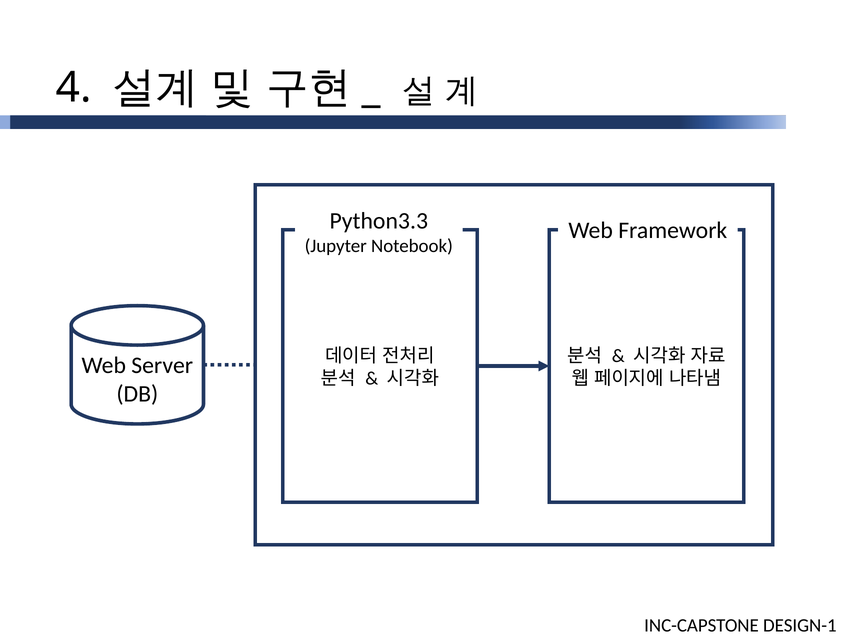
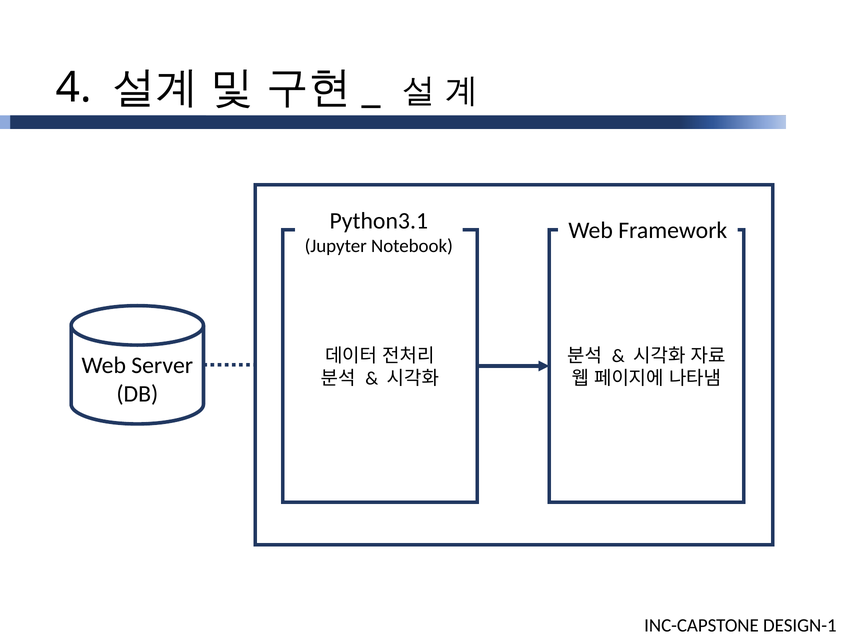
Python3.3: Python3.3 -> Python3.1
